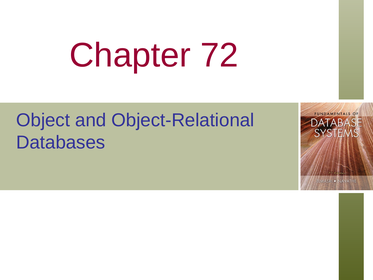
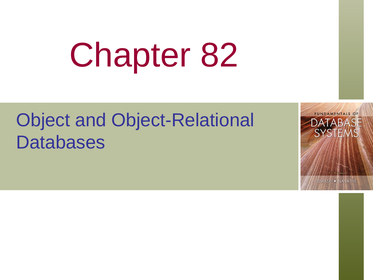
72: 72 -> 82
